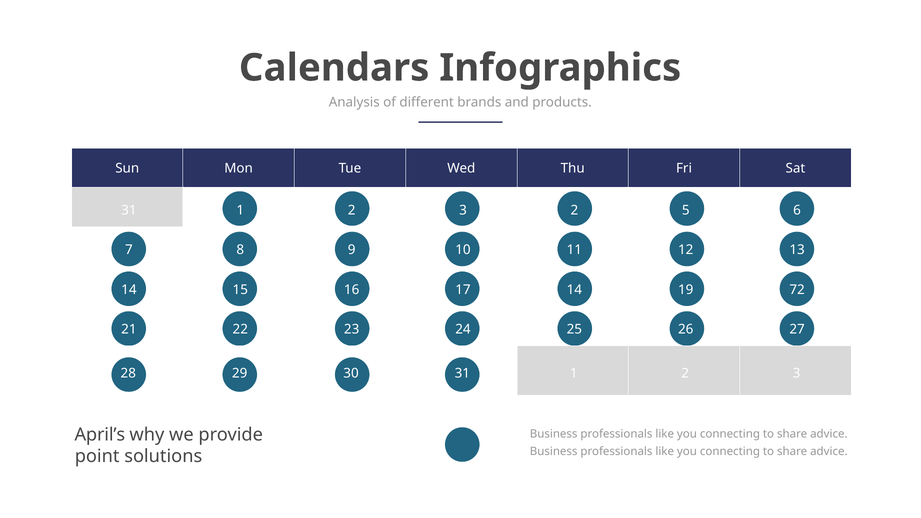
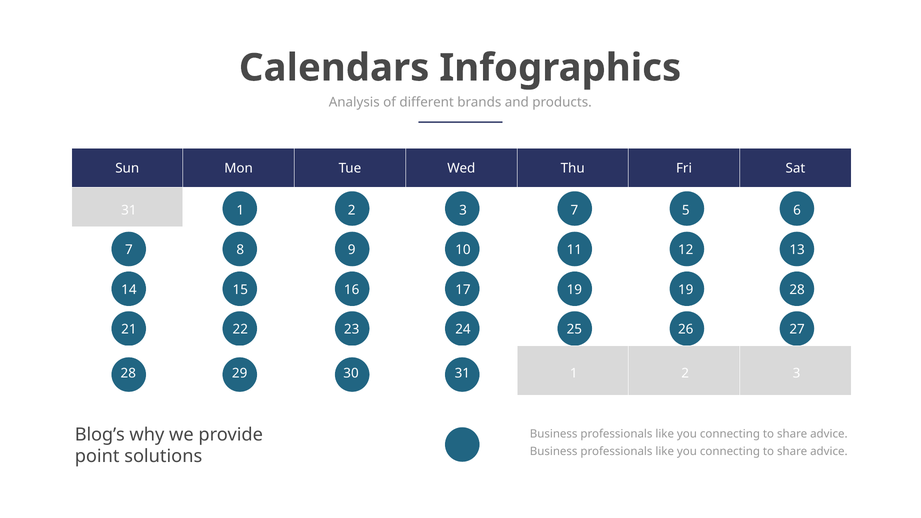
3 2: 2 -> 7
17 14: 14 -> 19
19 72: 72 -> 28
April’s: April’s -> Blog’s
